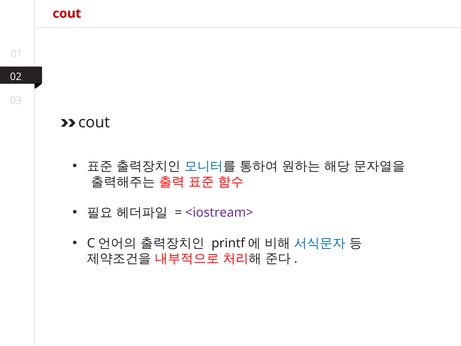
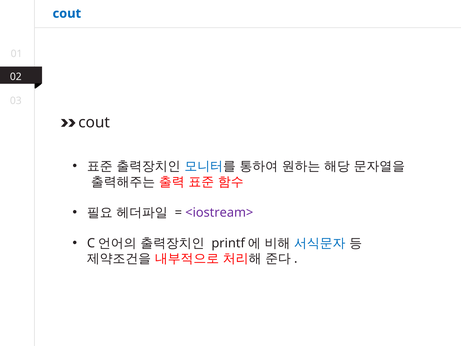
cout at (67, 14) colour: red -> blue
